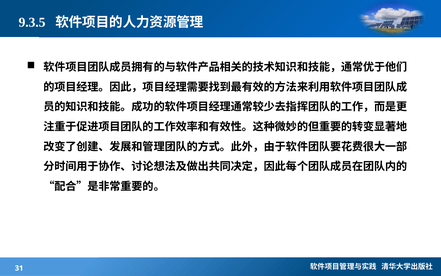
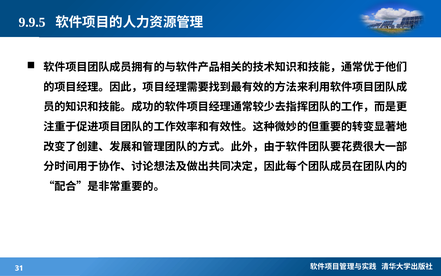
9.3.5: 9.3.5 -> 9.9.5
